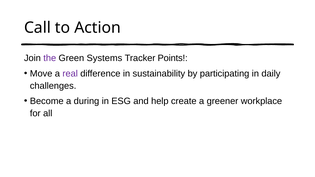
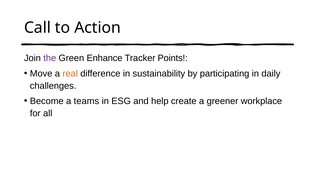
Systems: Systems -> Enhance
real colour: purple -> orange
during: during -> teams
